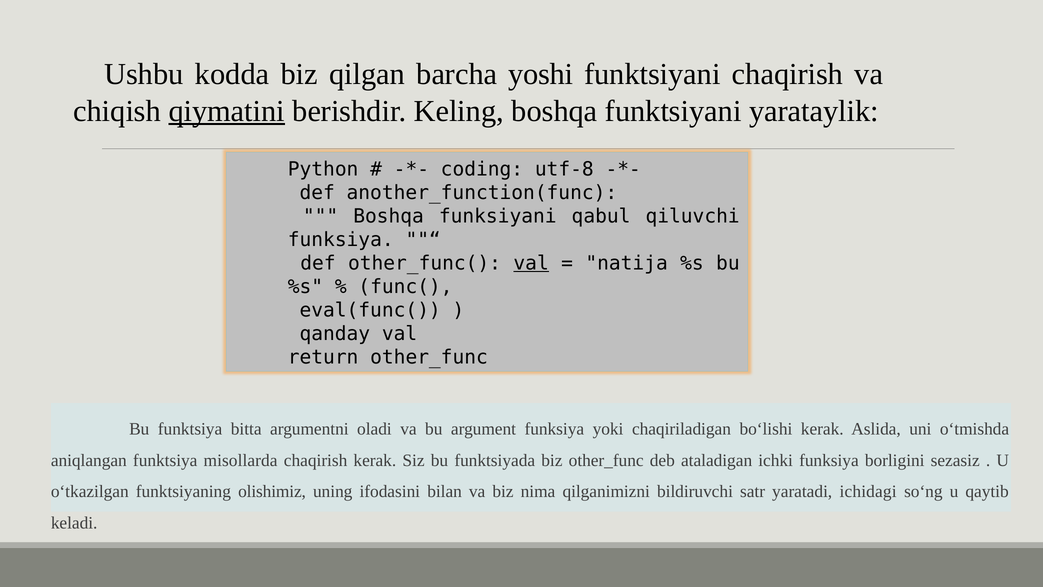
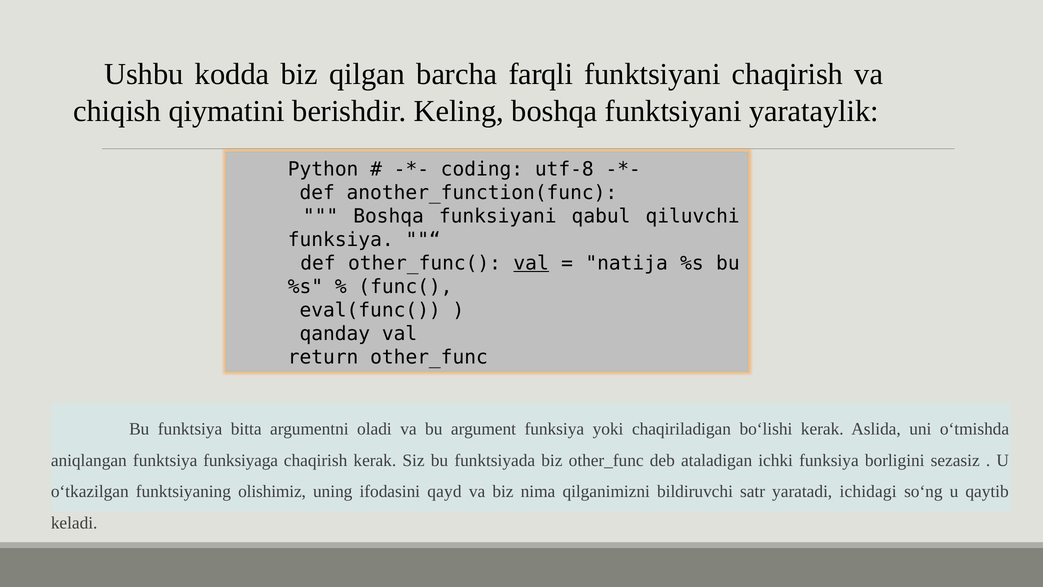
yoshi: yoshi -> farqli
qiymatini underline: present -> none
misollarda: misollarda -> funksiyaga
bilan: bilan -> qayd
